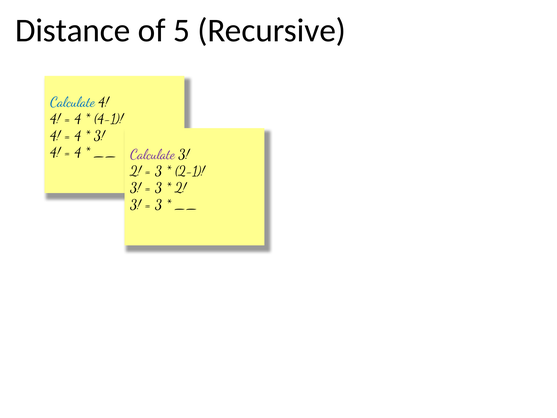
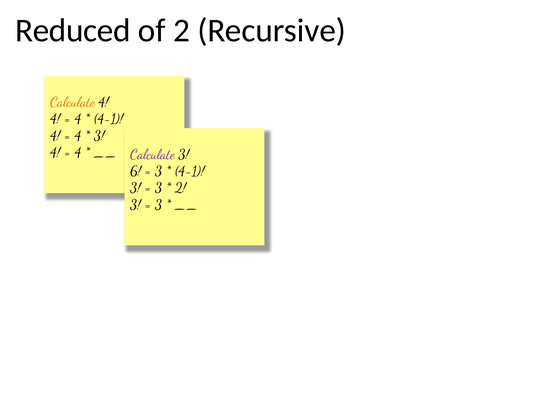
Distance: Distance -> Reduced
of 5: 5 -> 2
Calculate at (73, 102) colour: blue -> orange
2 at (136, 171): 2 -> 6
2-1 at (190, 171): 2-1 -> 4-1
